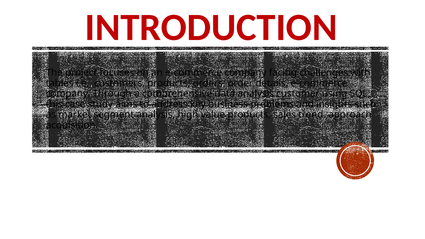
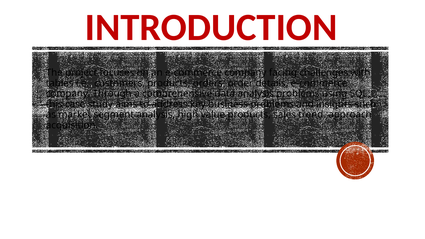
analysis customer: customer -> problems
